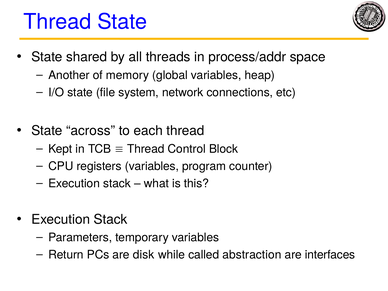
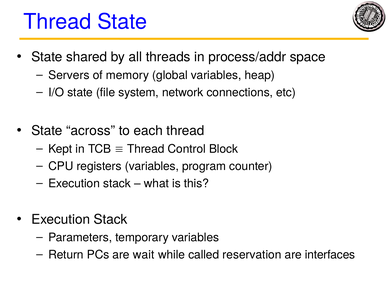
Another: Another -> Servers
disk: disk -> wait
abstraction: abstraction -> reservation
